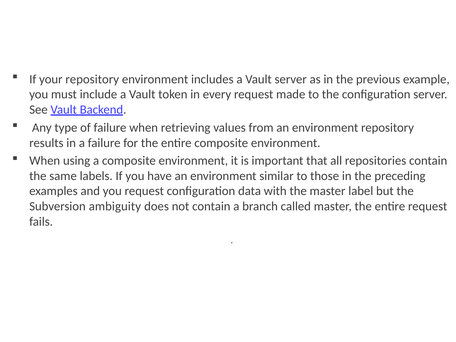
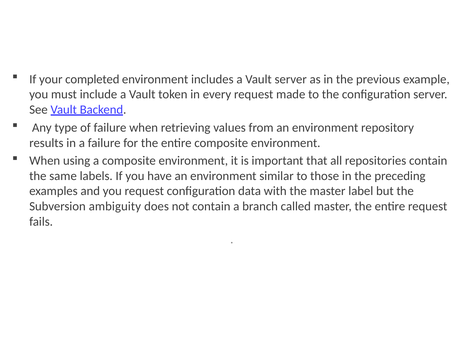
your repository: repository -> completed
